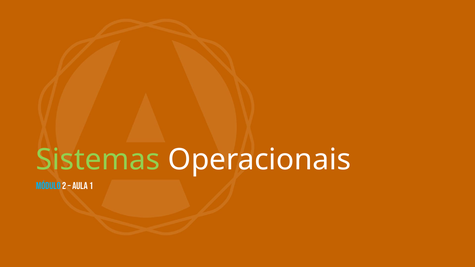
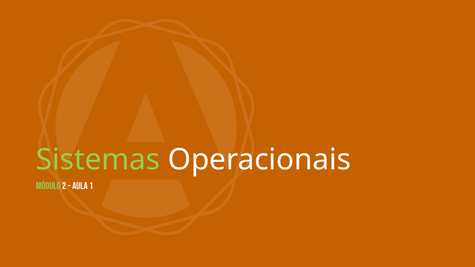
Módulo colour: light blue -> light green
